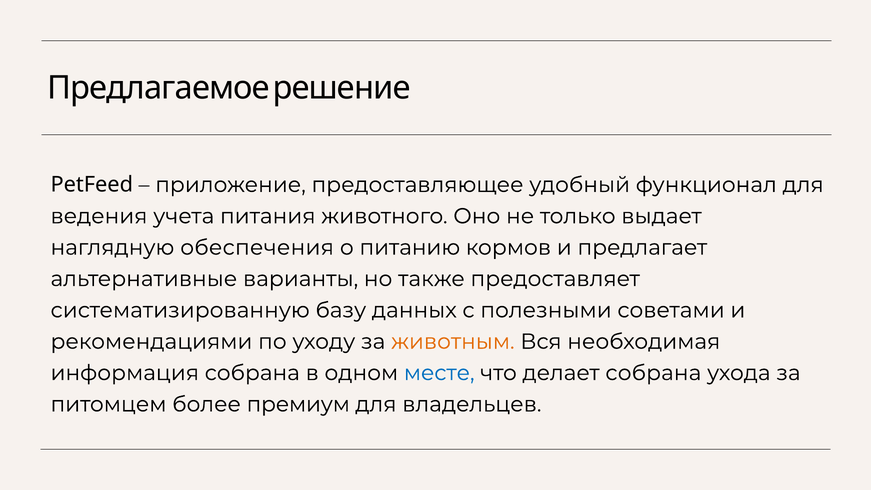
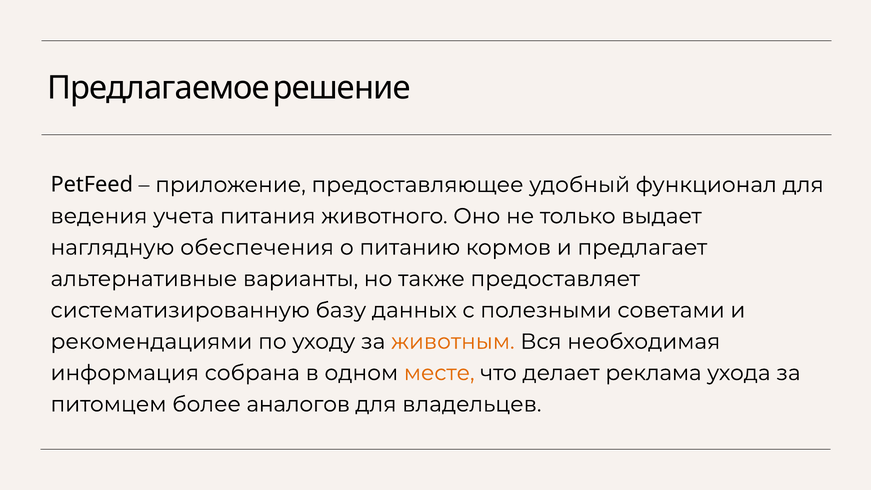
месте colour: blue -> orange
делает собрана: собрана -> реклама
премиум: премиум -> аналогов
